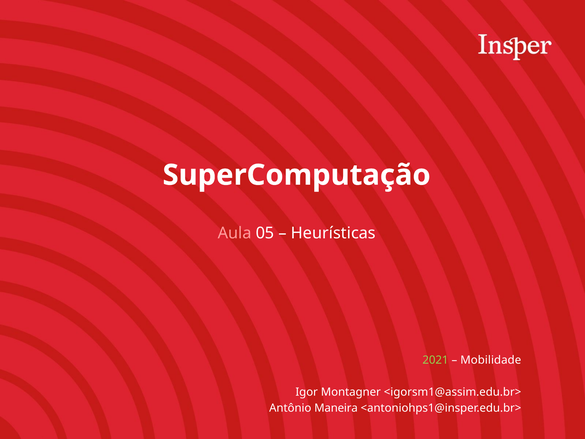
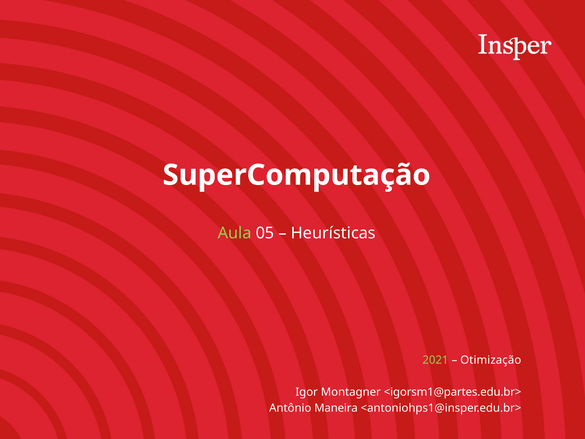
Aula colour: pink -> light green
Mobilidade: Mobilidade -> Otimização
<igorsm1@assim.edu.br>: <igorsm1@assim.edu.br> -> <igorsm1@partes.edu.br>
